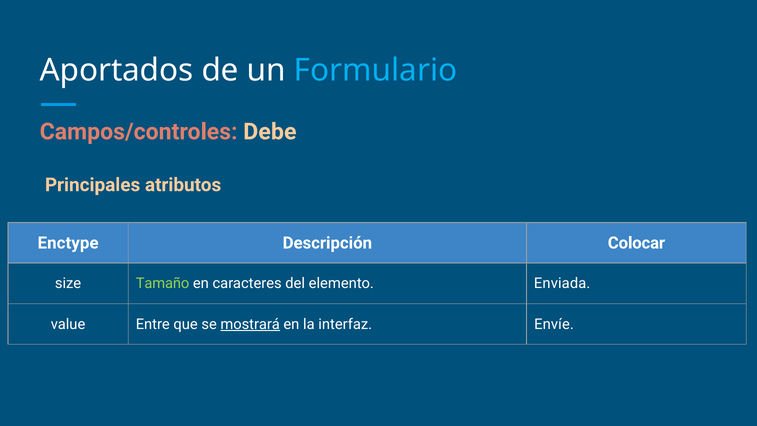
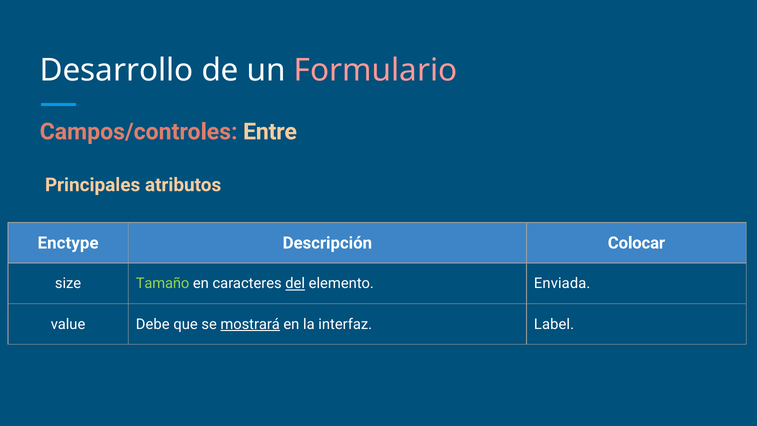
Aportados: Aportados -> Desarrollo
Formulario colour: light blue -> pink
Debe: Debe -> Entre
del underline: none -> present
Entre: Entre -> Debe
Envíe: Envíe -> Label
